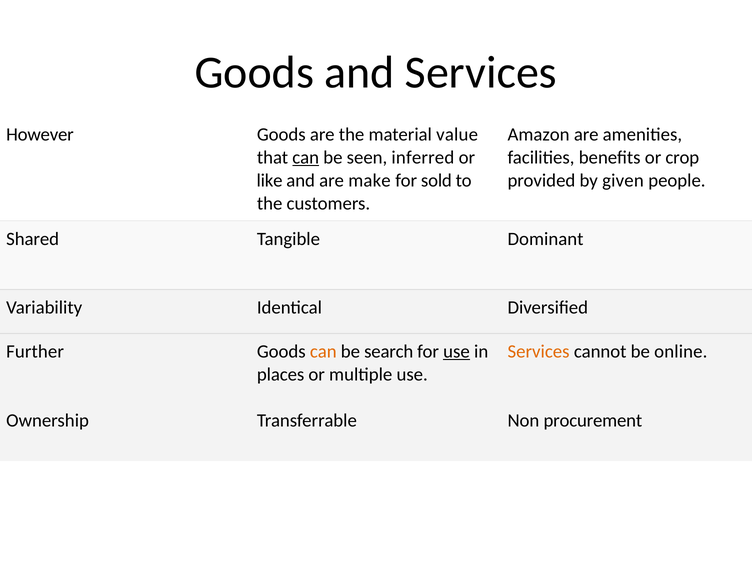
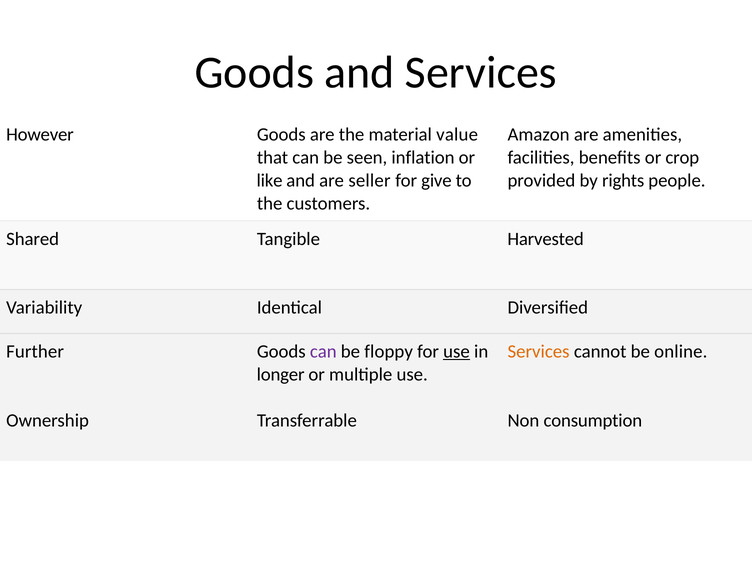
can at (306, 157) underline: present -> none
inferred: inferred -> inflation
make: make -> seller
sold: sold -> give
given: given -> rights
Dominant: Dominant -> Harvested
can at (323, 351) colour: orange -> purple
search: search -> floppy
places: places -> longer
procurement: procurement -> consumption
